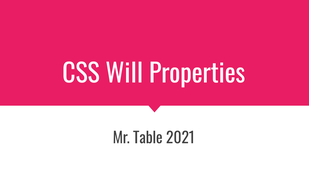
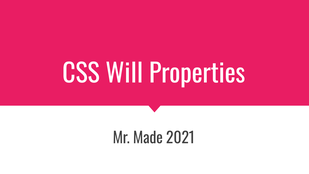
Table: Table -> Made
